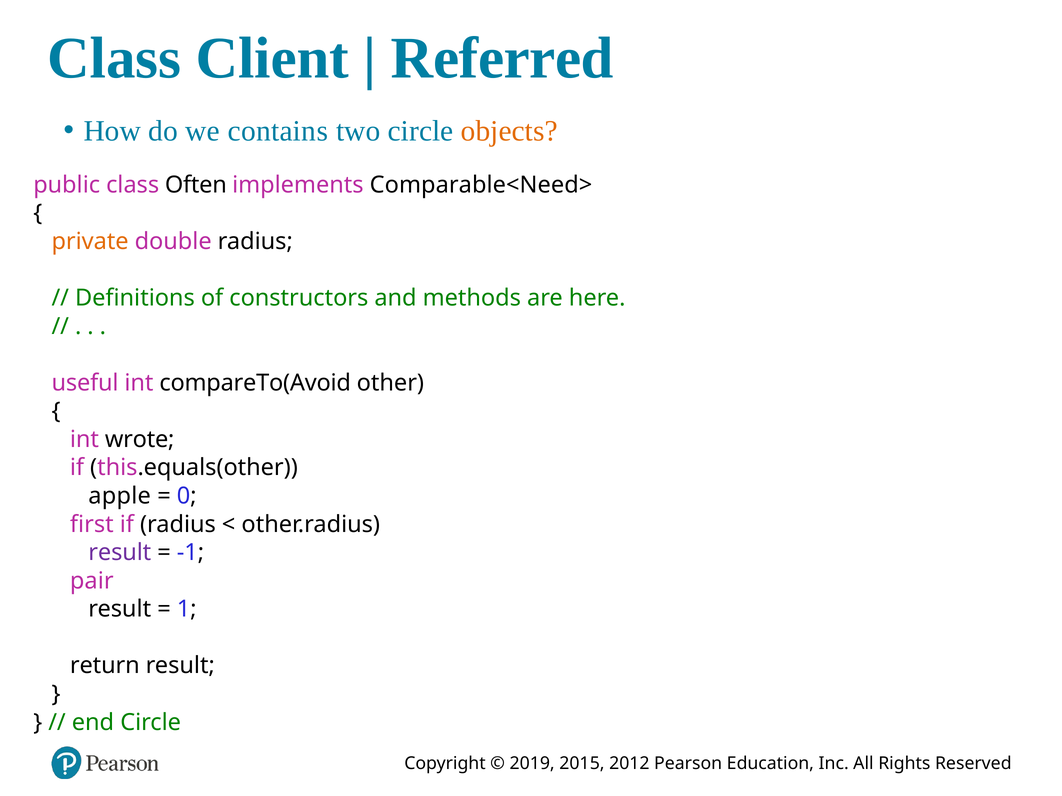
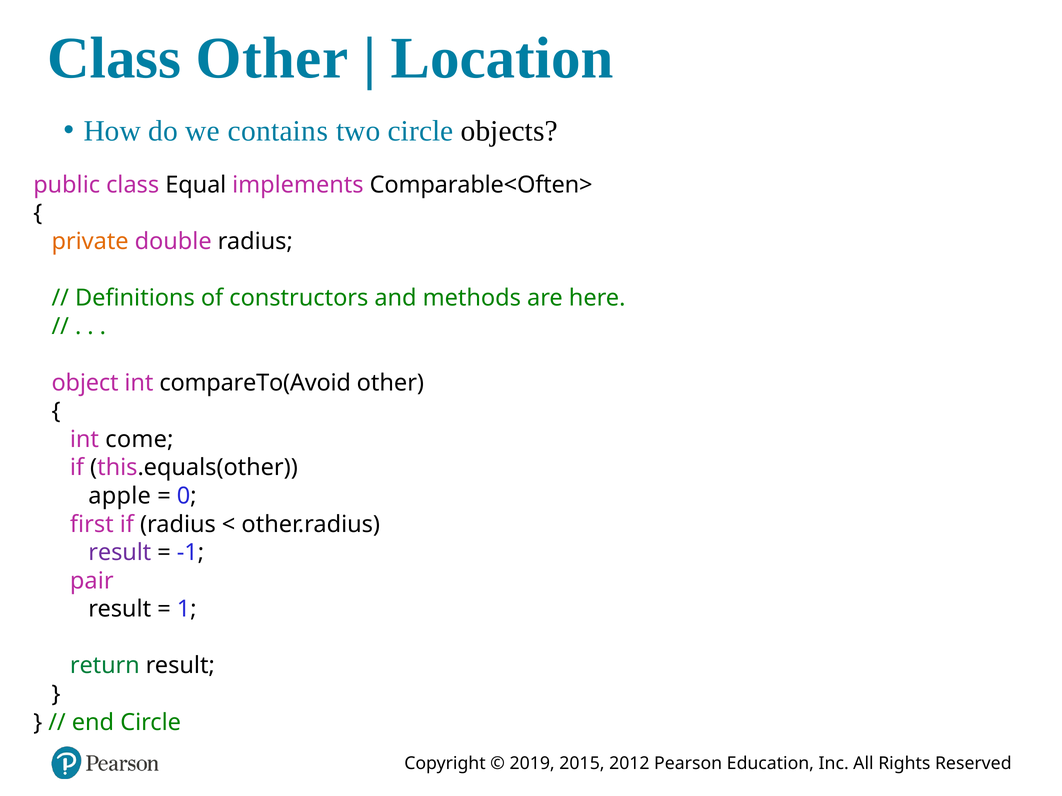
Class Client: Client -> Other
Referred: Referred -> Location
objects colour: orange -> black
Often: Often -> Equal
Comparable<Need>: Comparable<Need> -> Comparable<Often>
useful: useful -> object
wrote: wrote -> come
return colour: black -> green
